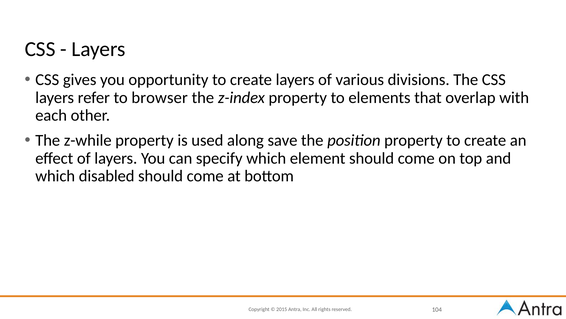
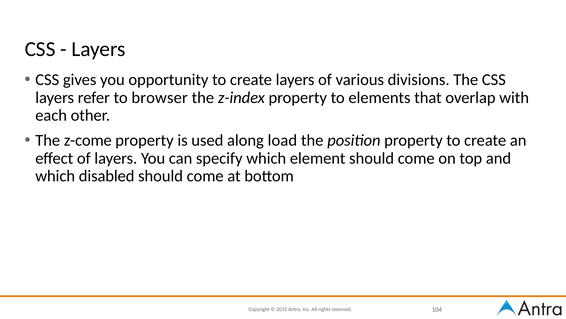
z-while: z-while -> z-come
save: save -> load
